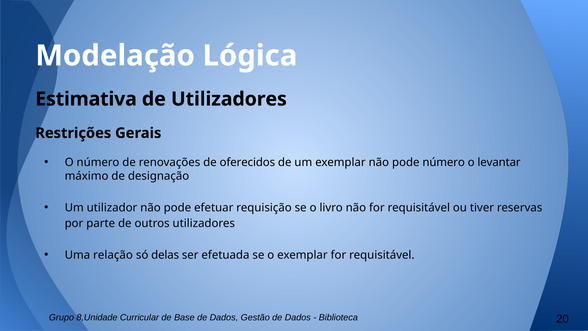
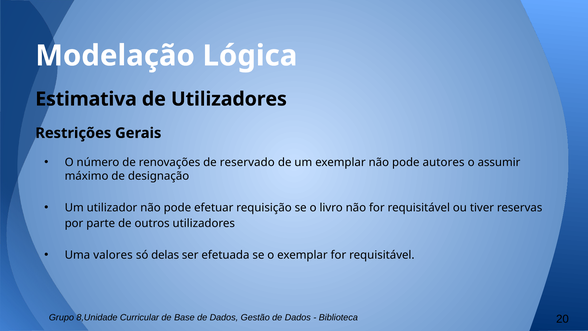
oferecidos: oferecidos -> reservado
pode número: número -> autores
levantar: levantar -> assumir
relação: relação -> valores
